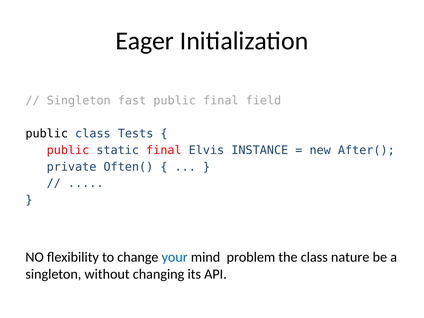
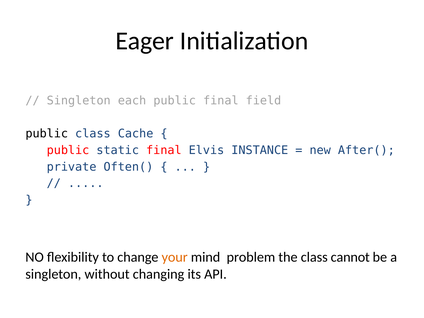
fast: fast -> each
Tests: Tests -> Cache
your colour: blue -> orange
nature: nature -> cannot
